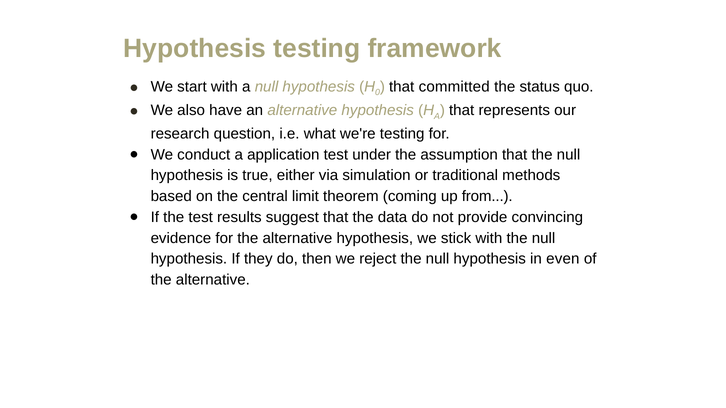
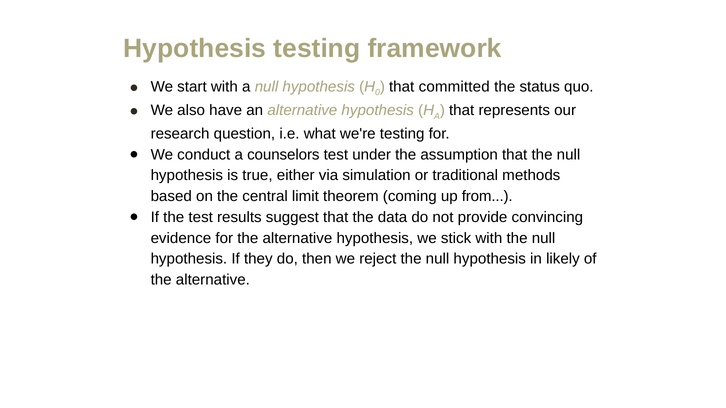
application: application -> counselors
even: even -> likely
